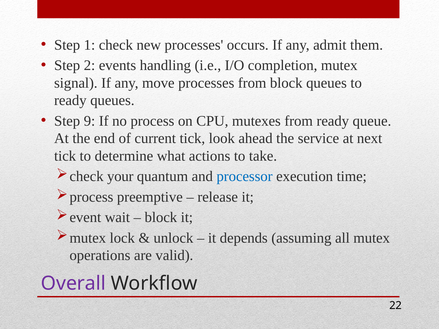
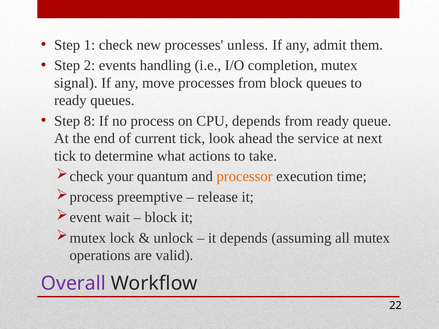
occurs: occurs -> unless
9: 9 -> 8
CPU mutexes: mutexes -> depends
processor colour: blue -> orange
